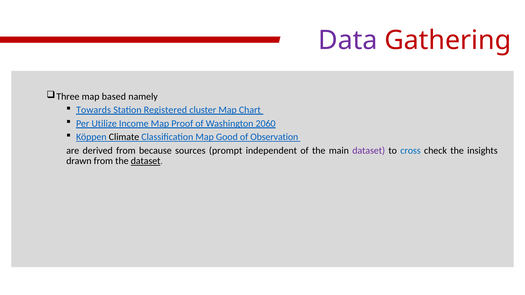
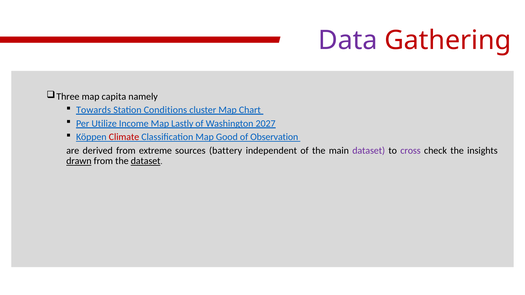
based: based -> capita
Registered: Registered -> Conditions
Proof: Proof -> Lastly
2060: 2060 -> 2027
Climate colour: black -> red
because: because -> extreme
prompt: prompt -> battery
cross colour: blue -> purple
drawn underline: none -> present
